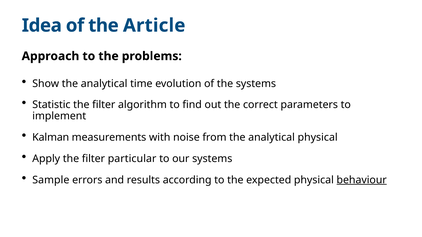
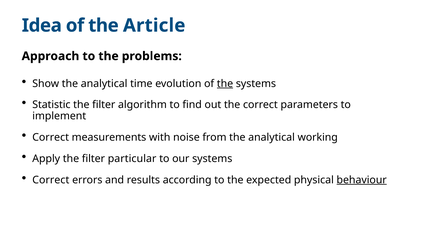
the at (225, 84) underline: none -> present
Kalman at (51, 138): Kalman -> Correct
analytical physical: physical -> working
Sample at (51, 180): Sample -> Correct
